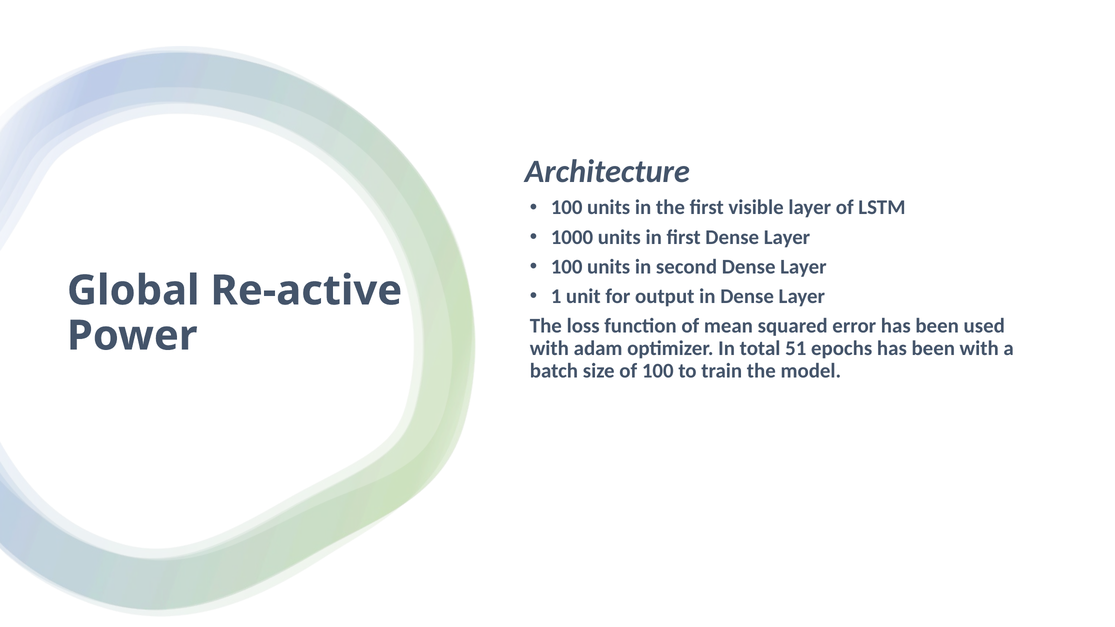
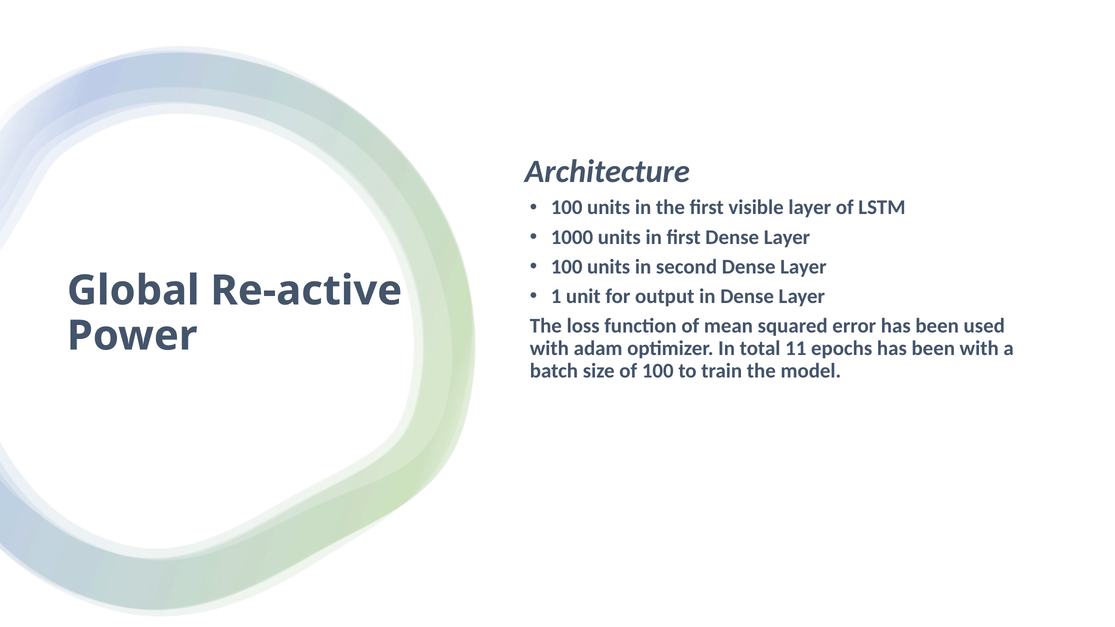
51: 51 -> 11
